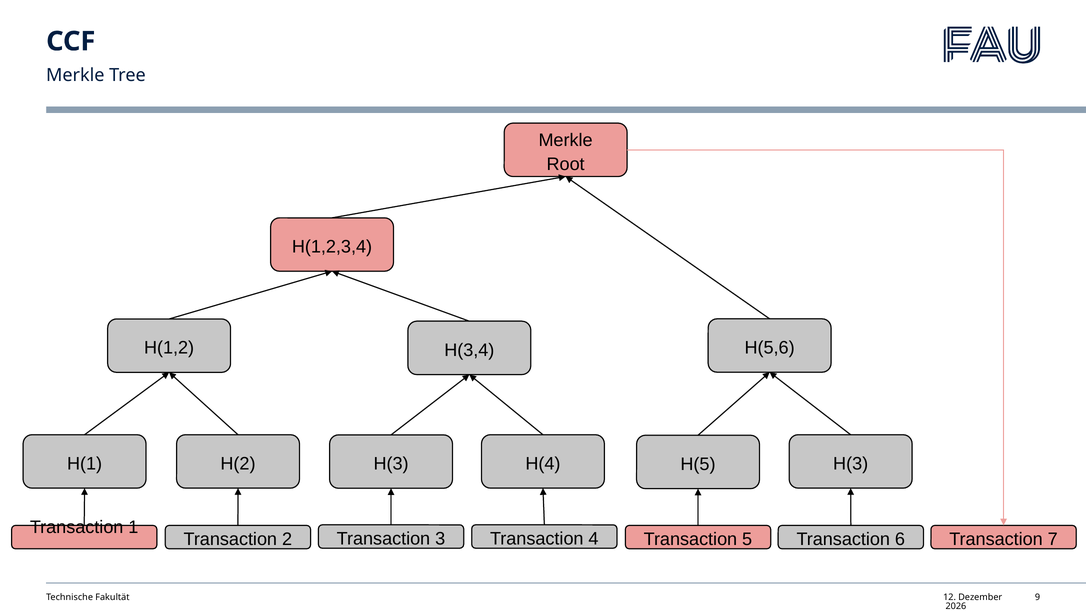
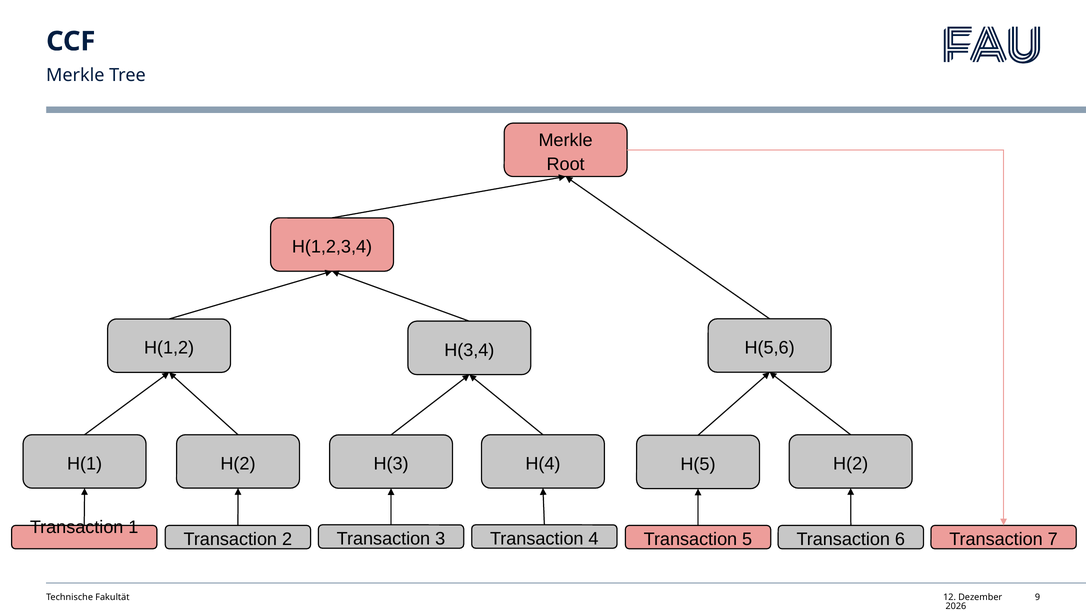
H(3 at (851, 464): H(3 -> H(2
